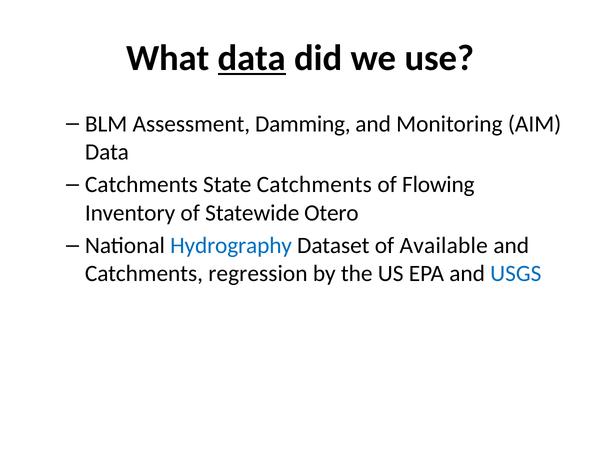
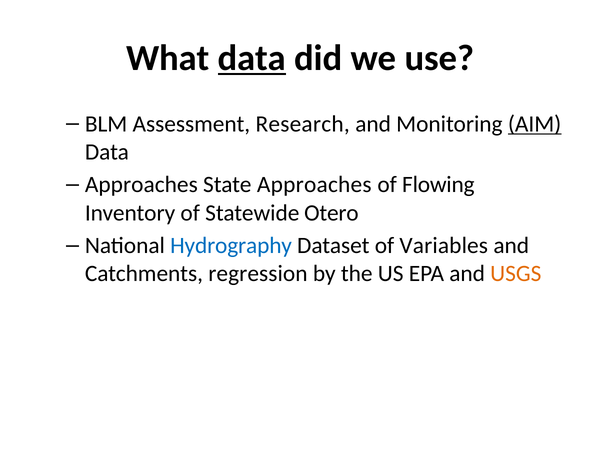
Damming: Damming -> Research
AIM underline: none -> present
Catchments at (141, 185): Catchments -> Approaches
State Catchments: Catchments -> Approaches
Available: Available -> Variables
USGS colour: blue -> orange
